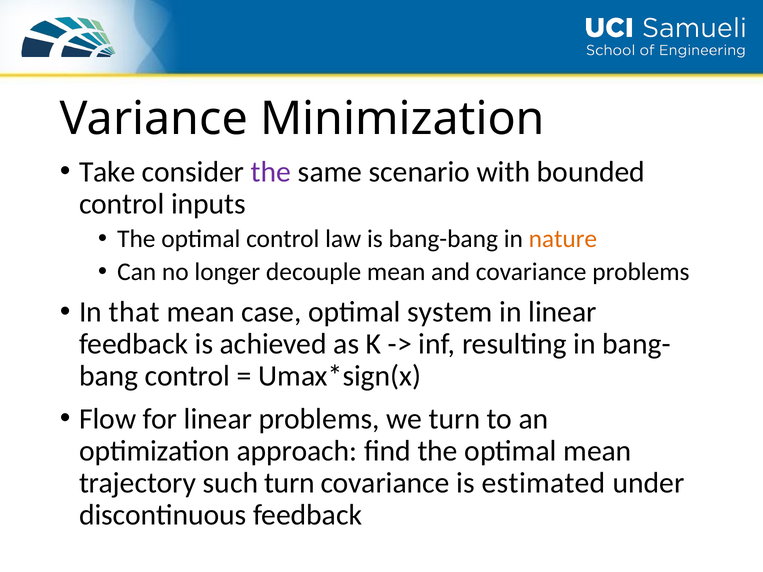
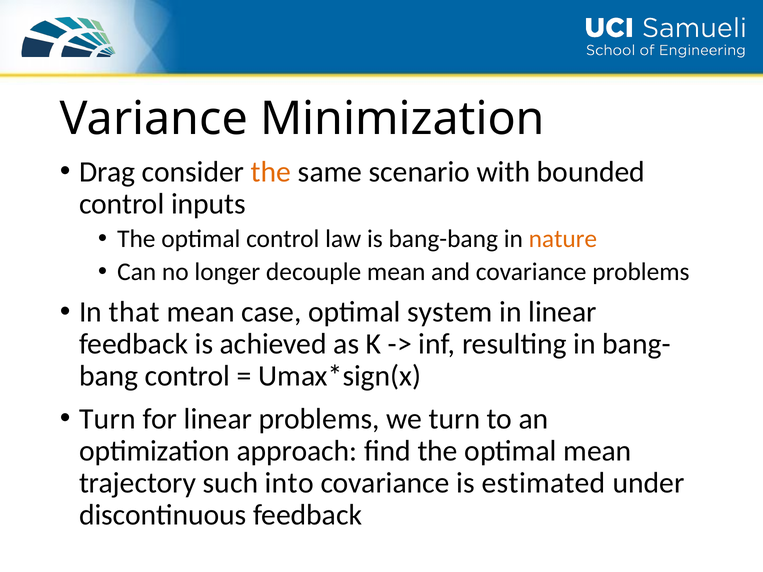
Take: Take -> Drag
the at (271, 172) colour: purple -> orange
Flow at (108, 419): Flow -> Turn
such turn: turn -> into
